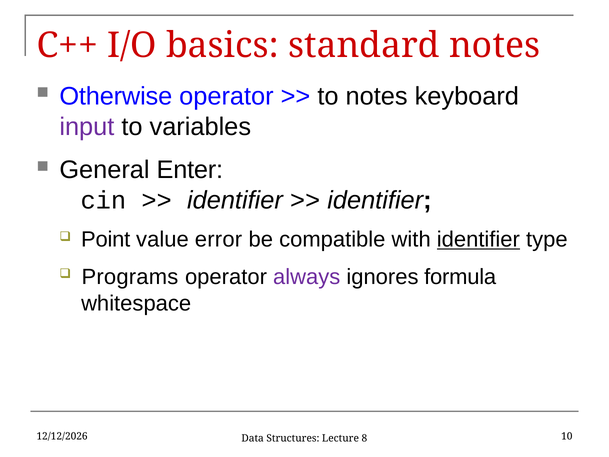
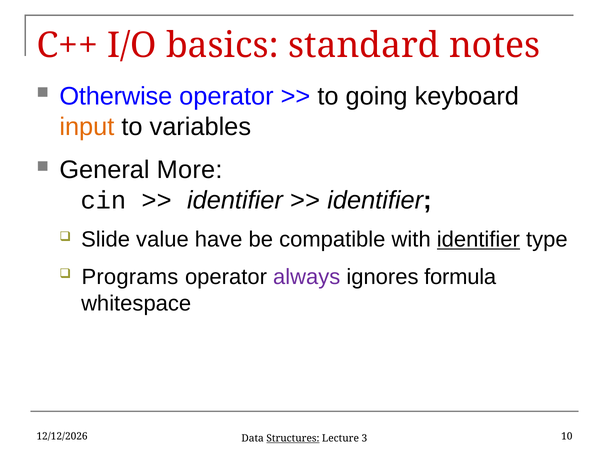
to notes: notes -> going
input colour: purple -> orange
Enter: Enter -> More
Point: Point -> Slide
error: error -> have
Structures underline: none -> present
8: 8 -> 3
